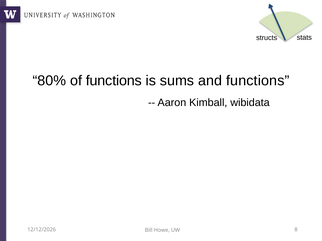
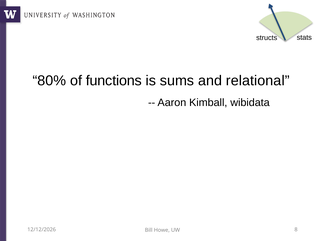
and functions: functions -> relational
